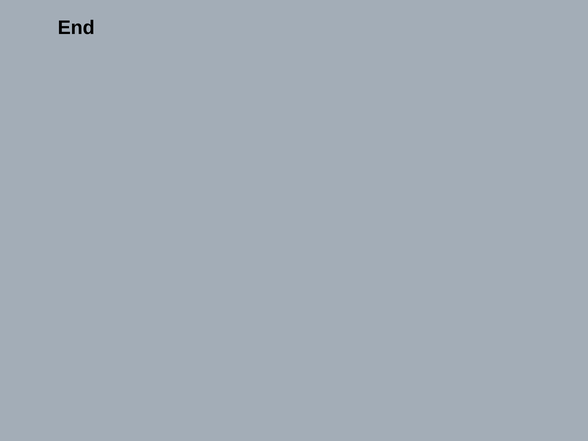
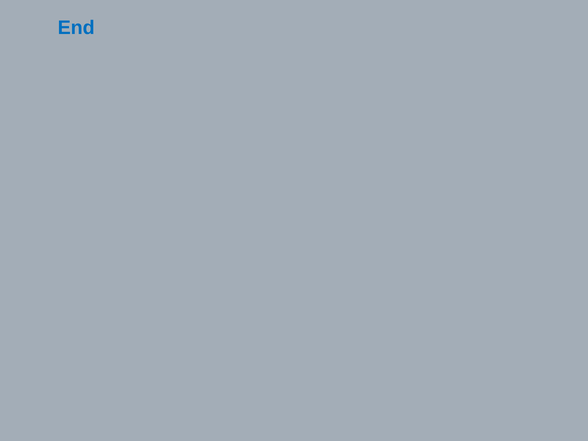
End colour: black -> blue
